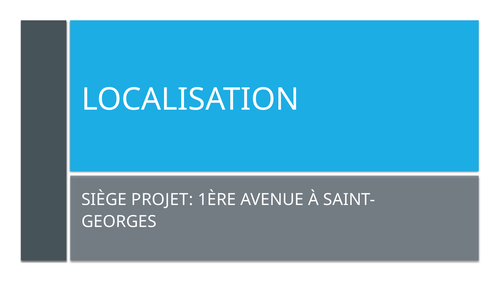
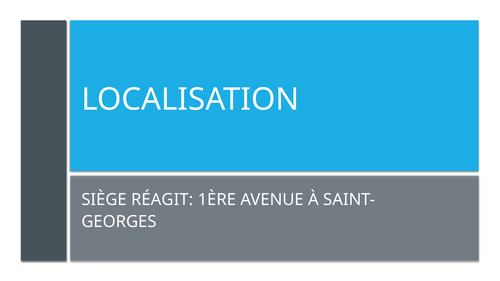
PROJET: PROJET -> RÉAGIT
